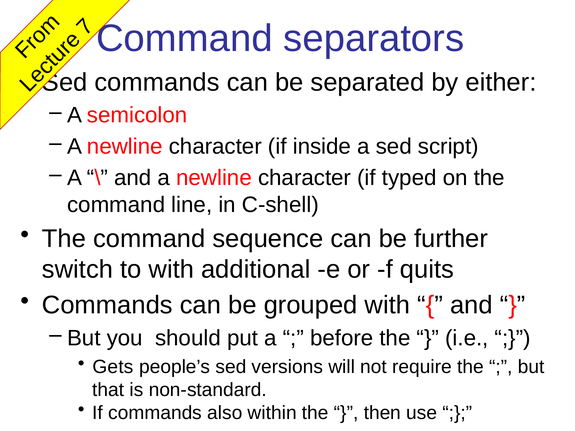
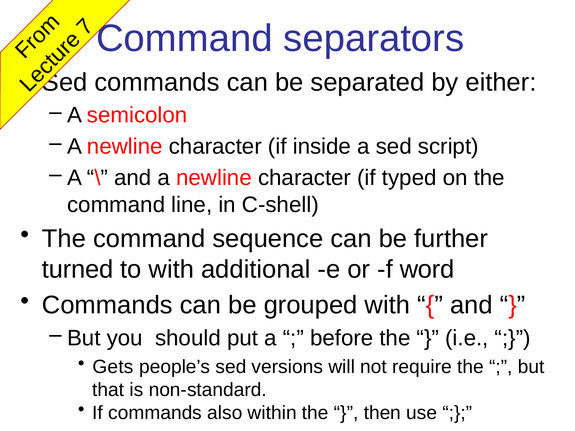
switch: switch -> turned
quits: quits -> word
